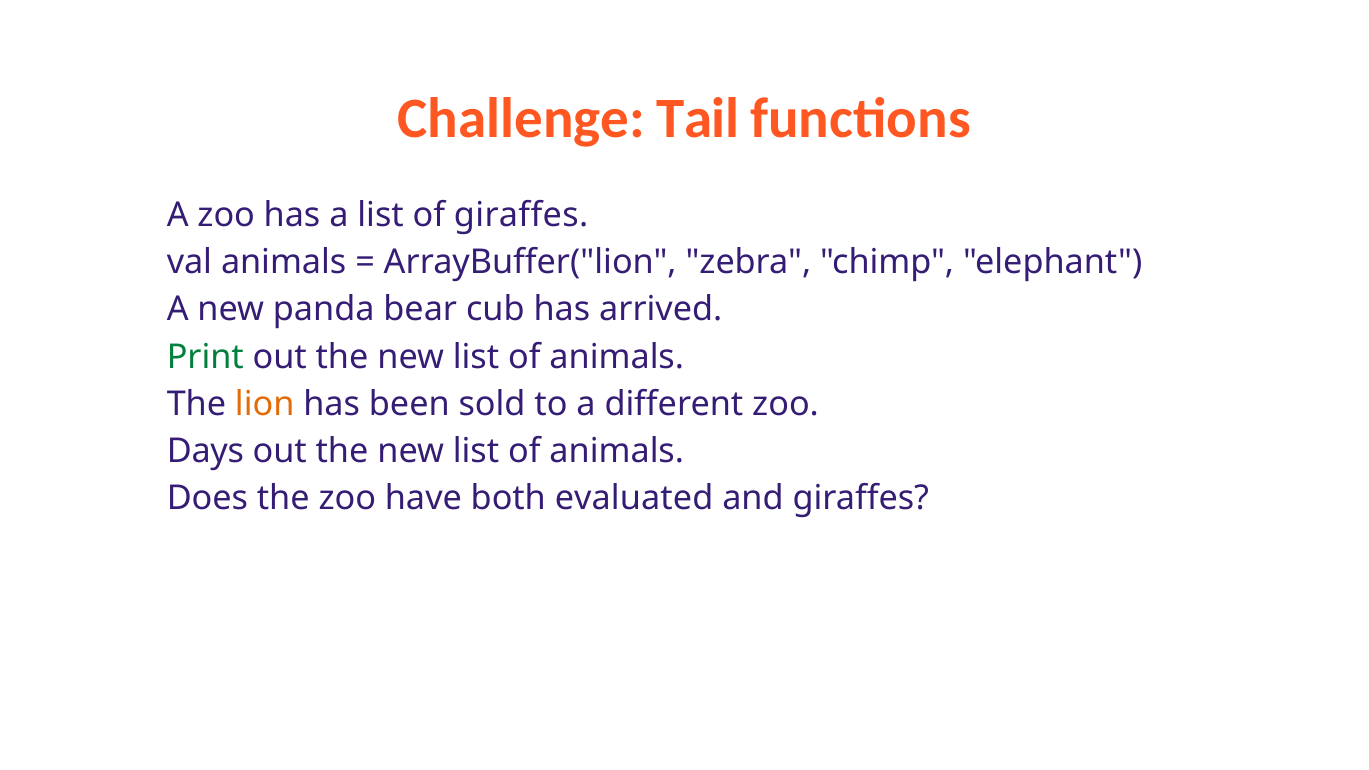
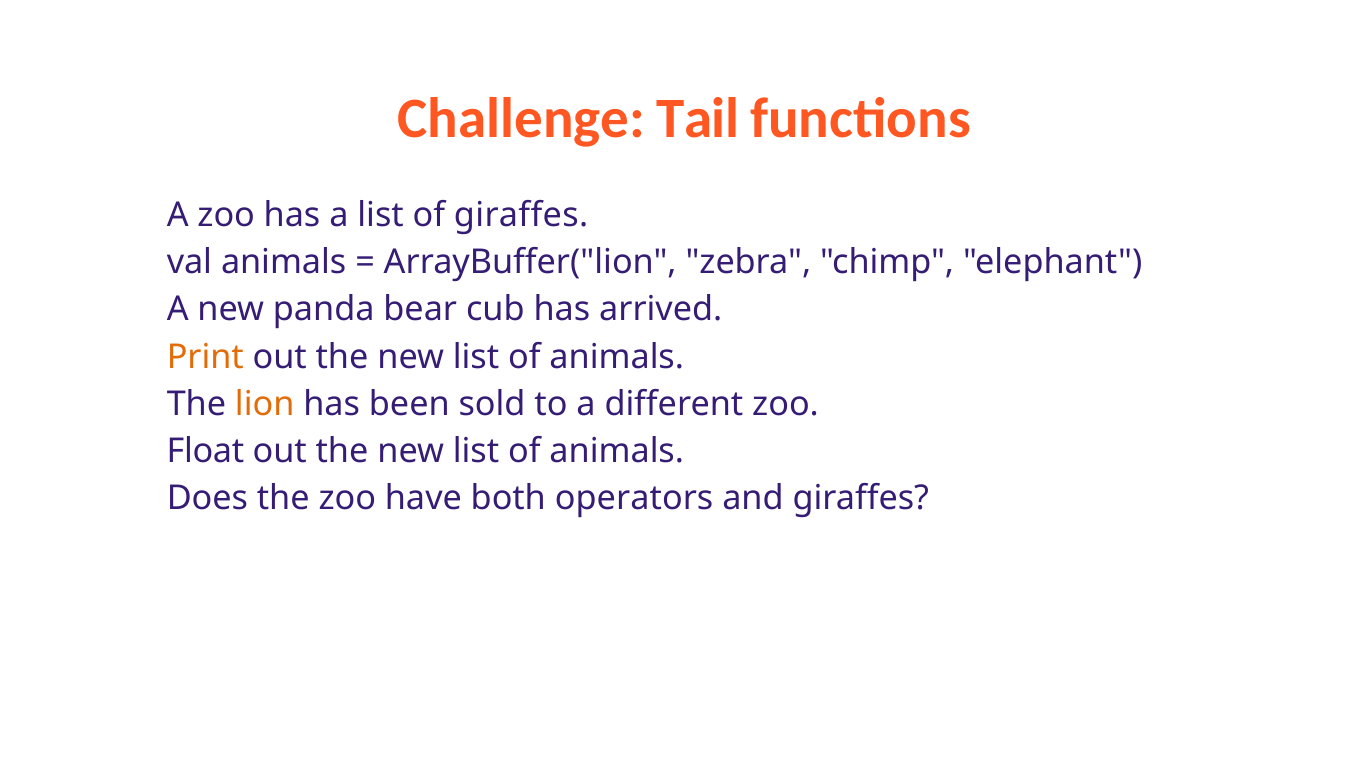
Print colour: green -> orange
Days: Days -> Float
evaluated: evaluated -> operators
